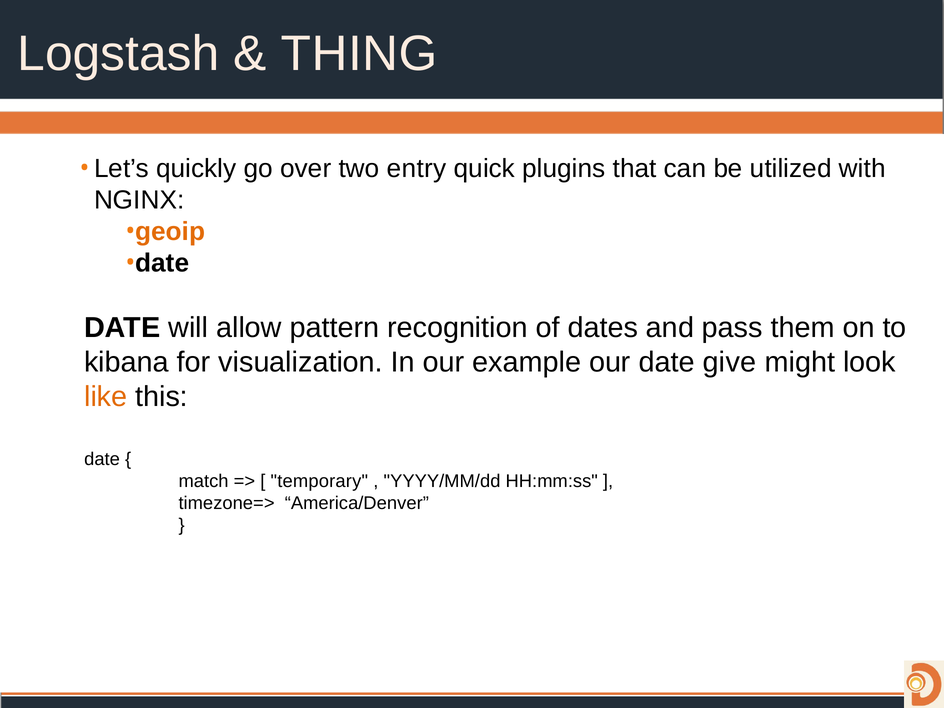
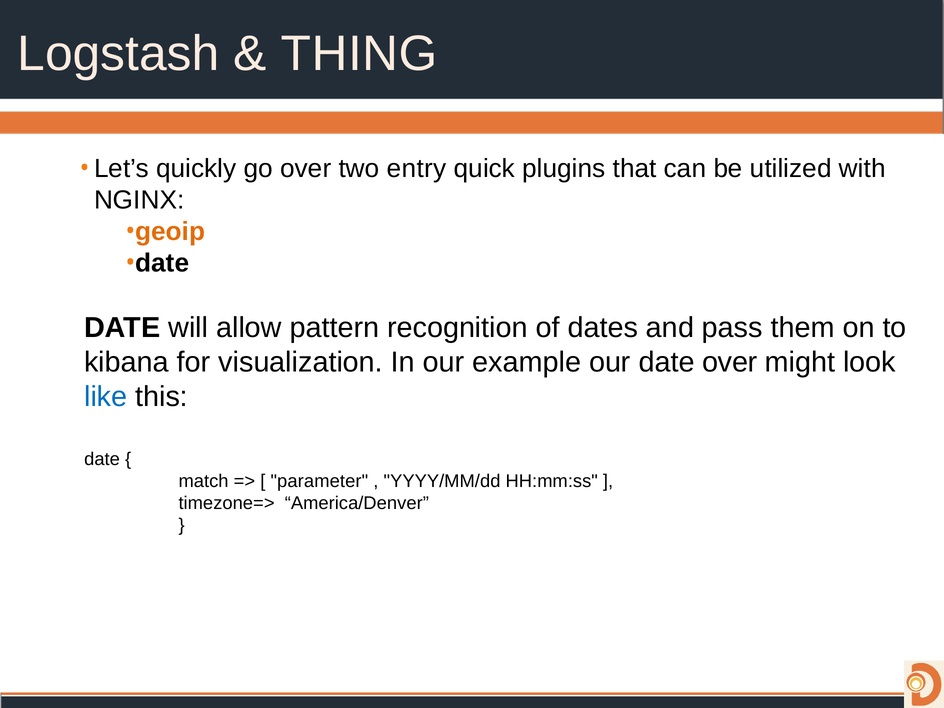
date give: give -> over
like colour: orange -> blue
temporary: temporary -> parameter
